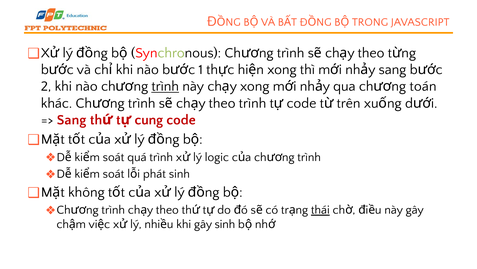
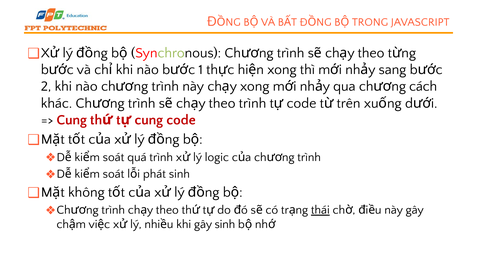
trình at (165, 86) underline: present -> none
toán: toán -> cách
Sang at (72, 119): Sang -> Cung
